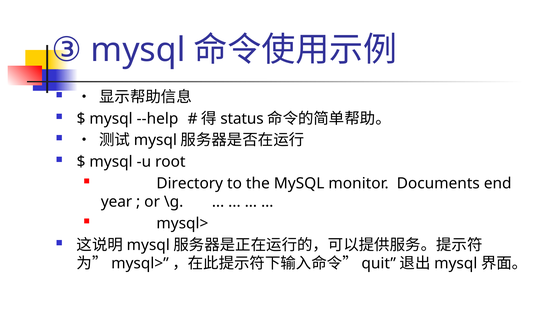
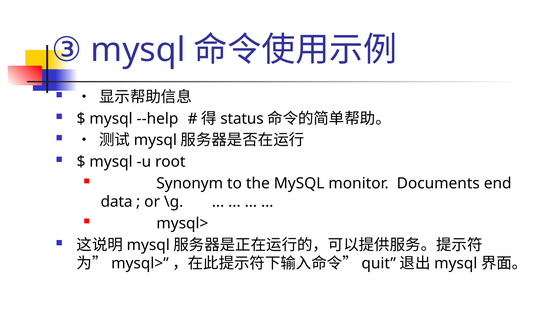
Directory: Directory -> Synonym
year: year -> data
